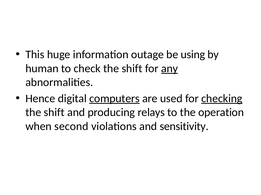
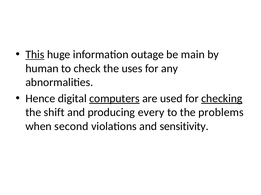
This underline: none -> present
using: using -> main
check the shift: shift -> uses
any underline: present -> none
relays: relays -> every
operation: operation -> problems
